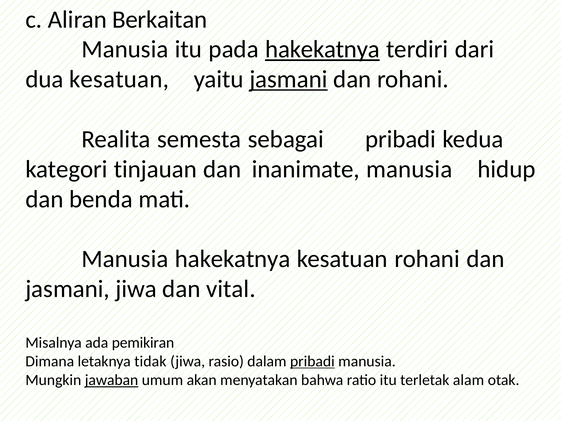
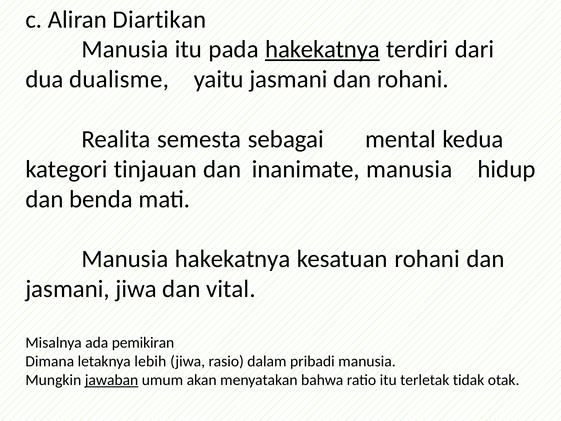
Berkaitan: Berkaitan -> Diartikan
dua kesatuan: kesatuan -> dualisme
jasmani at (288, 79) underline: present -> none
sebagai pribadi: pribadi -> mental
tidak: tidak -> lebih
pribadi at (312, 361) underline: present -> none
alam: alam -> tidak
